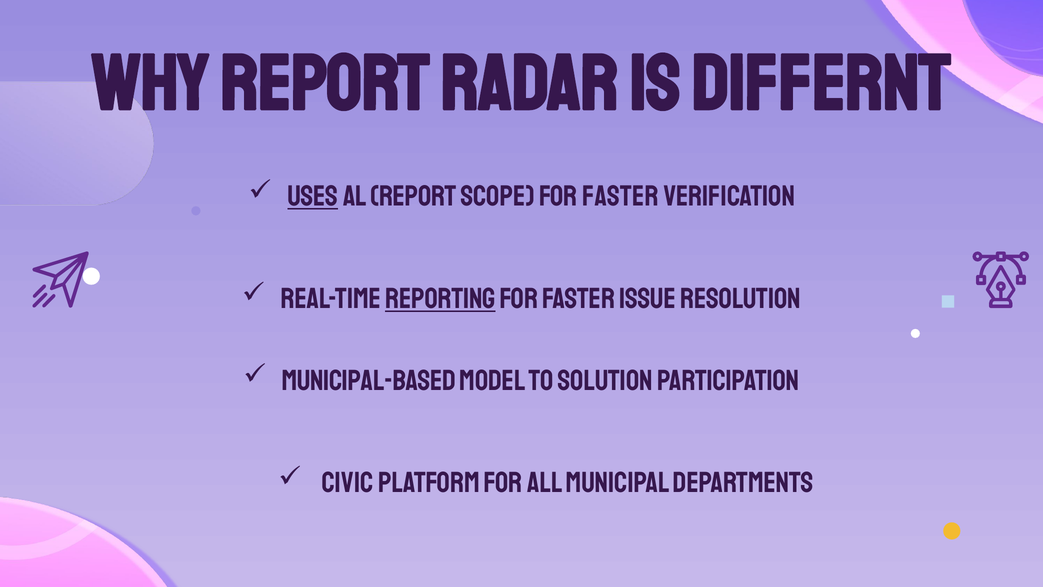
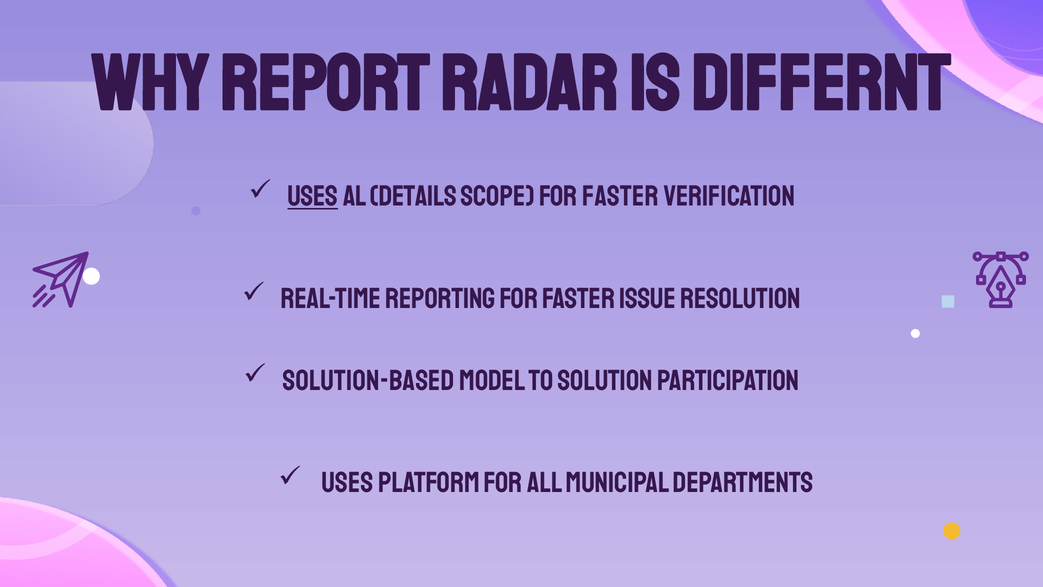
Al report: report -> details
reporting underline: present -> none
Municipal-based: Municipal-based -> Solution-based
Civic at (348, 483): Civic -> Uses
